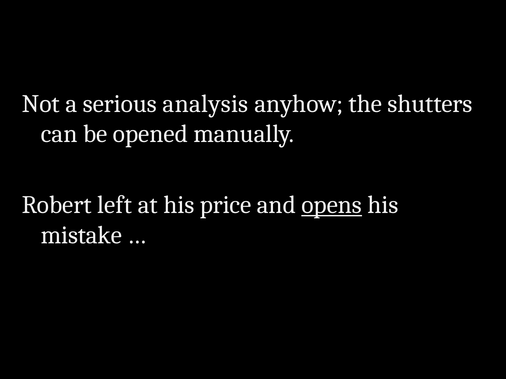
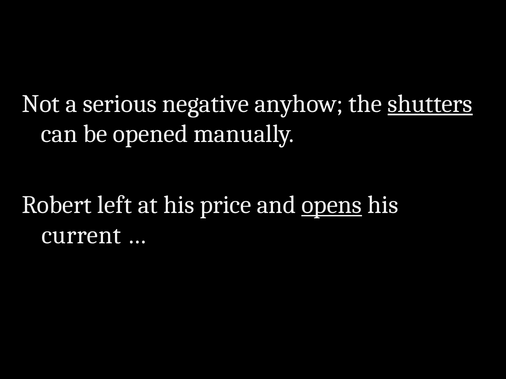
analysis: analysis -> negative
shutters underline: none -> present
mistake: mistake -> current
